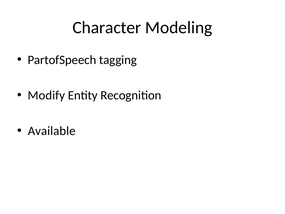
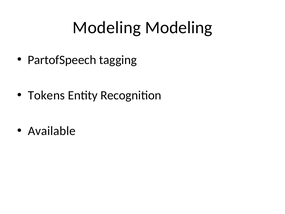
Character at (107, 28): Character -> Modeling
Modify: Modify -> Tokens
